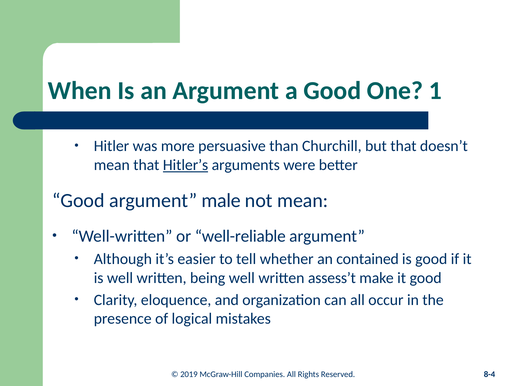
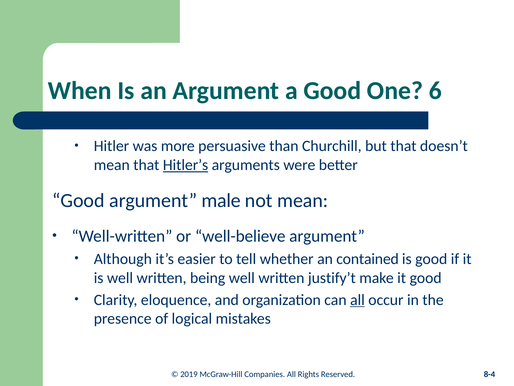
1: 1 -> 6
well-reliable: well-reliable -> well-believe
assess’t: assess’t -> justify’t
all at (357, 300) underline: none -> present
